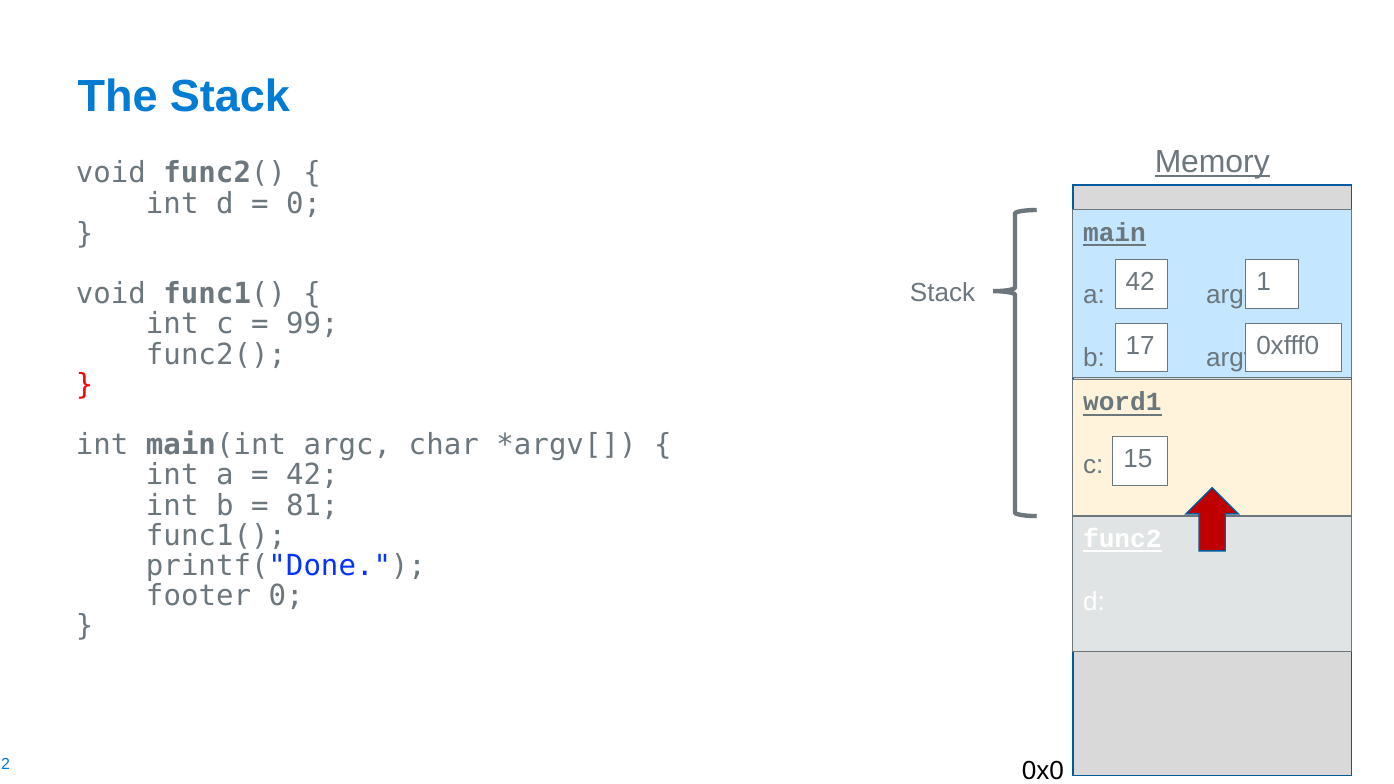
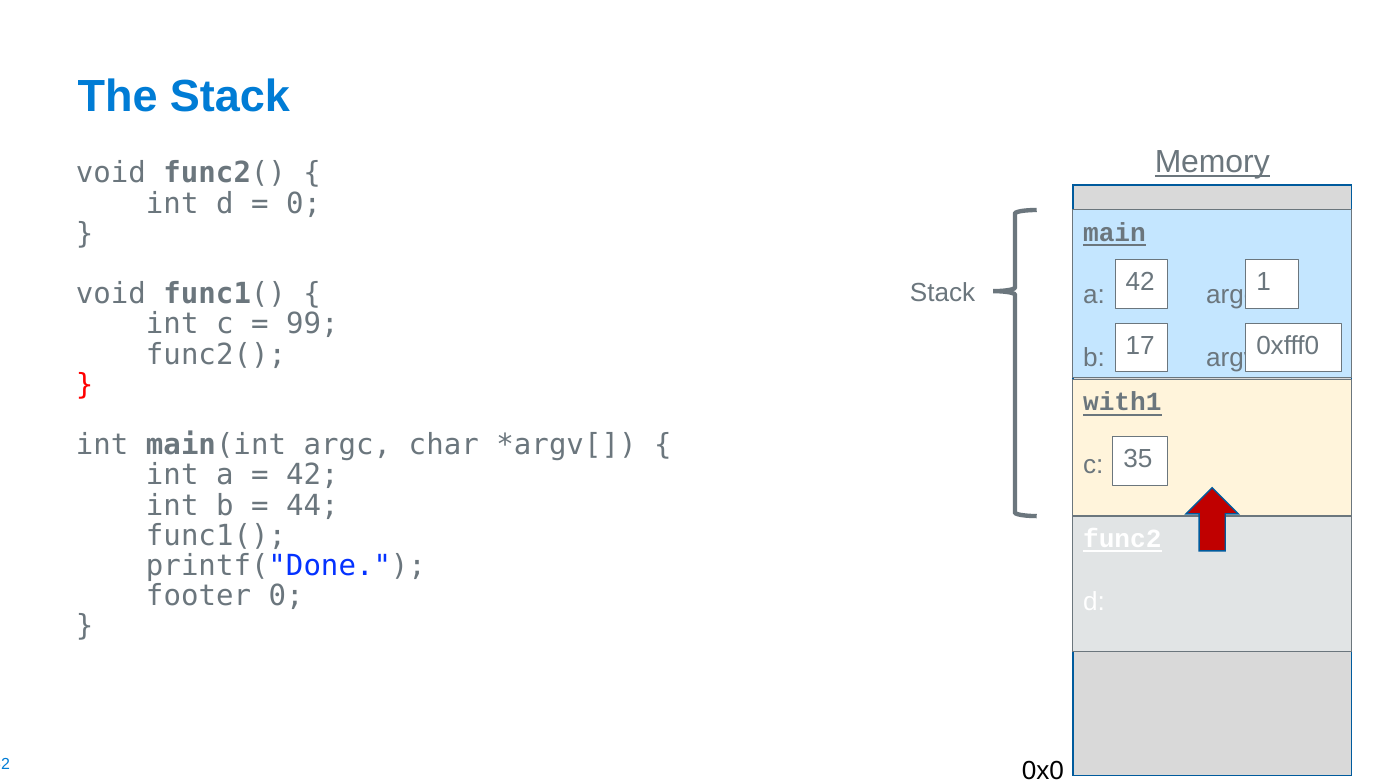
word1: word1 -> with1
15: 15 -> 35
81: 81 -> 44
